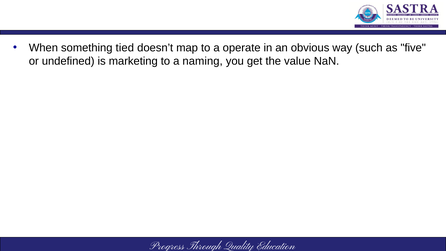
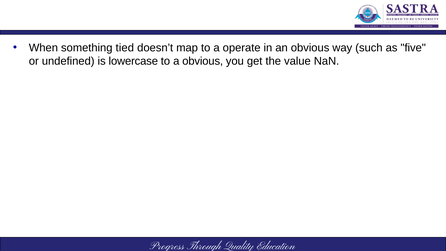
marketing: marketing -> lowercase
a naming: naming -> obvious
